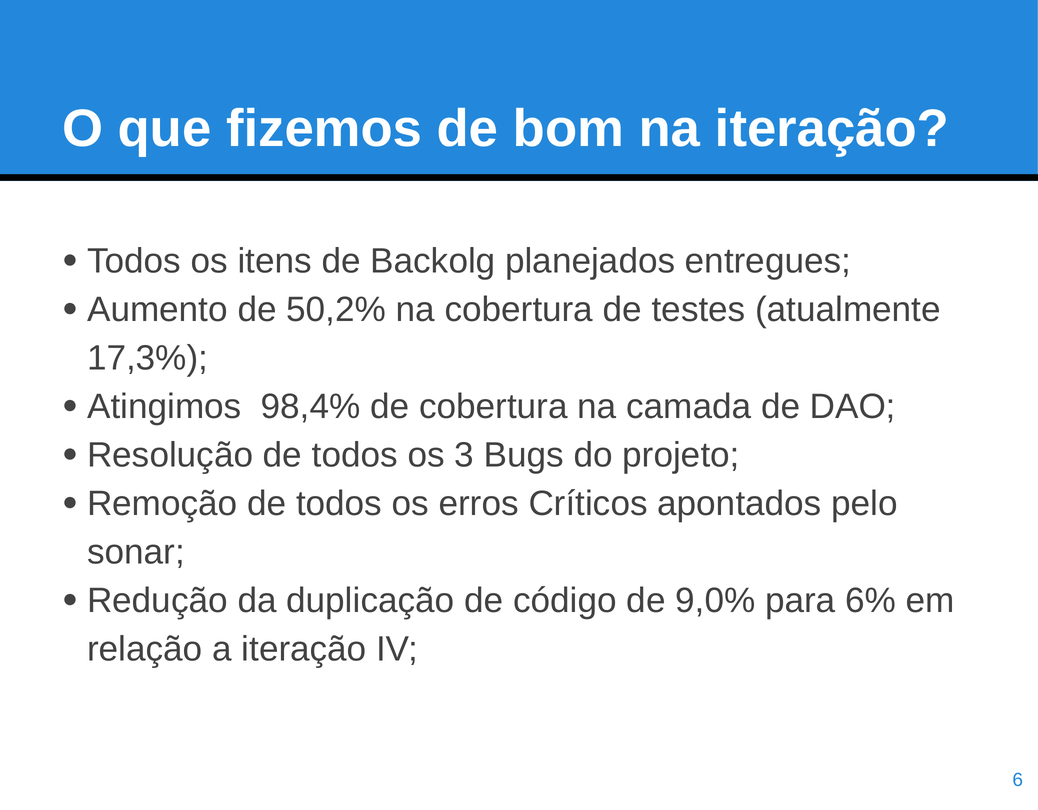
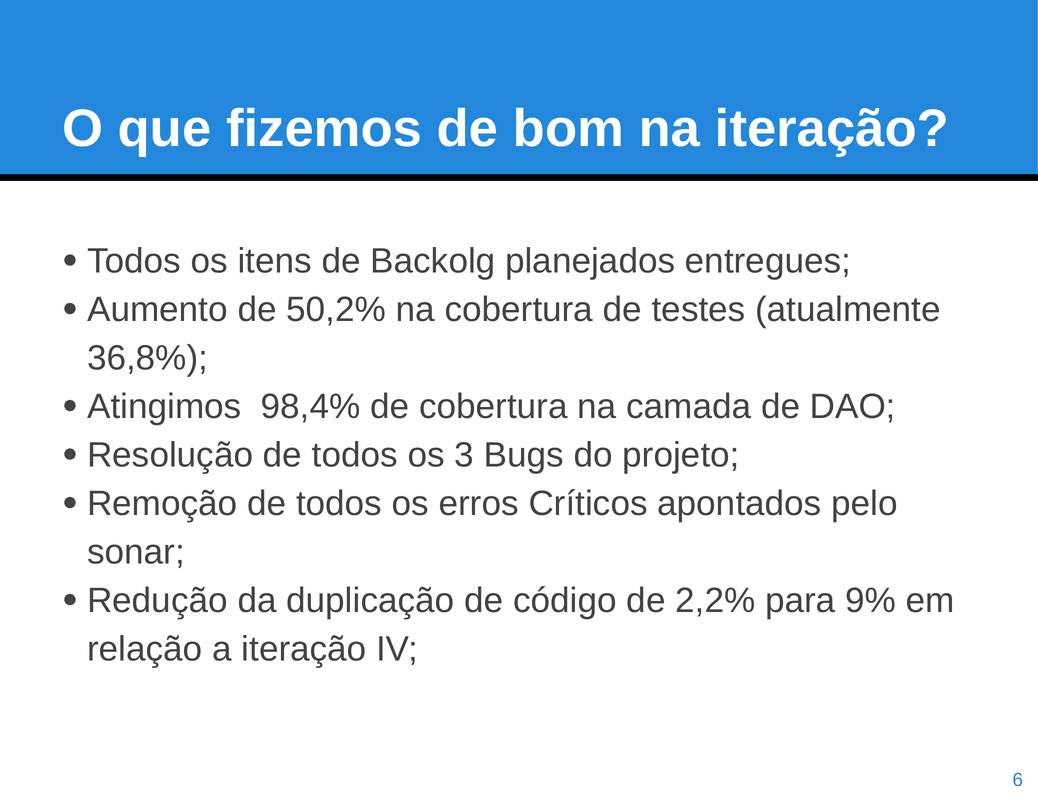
17,3%: 17,3% -> 36,8%
9,0%: 9,0% -> 2,2%
6%: 6% -> 9%
